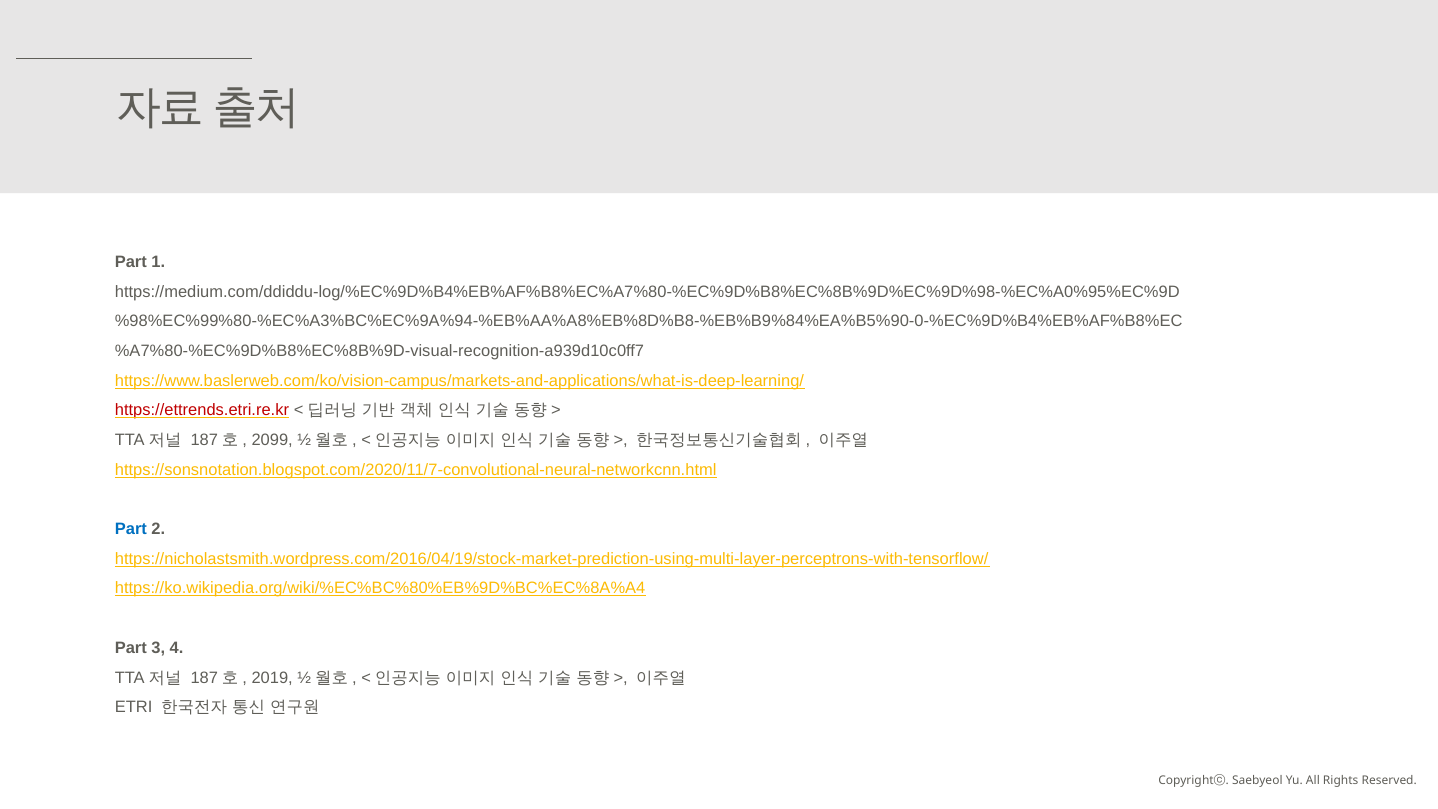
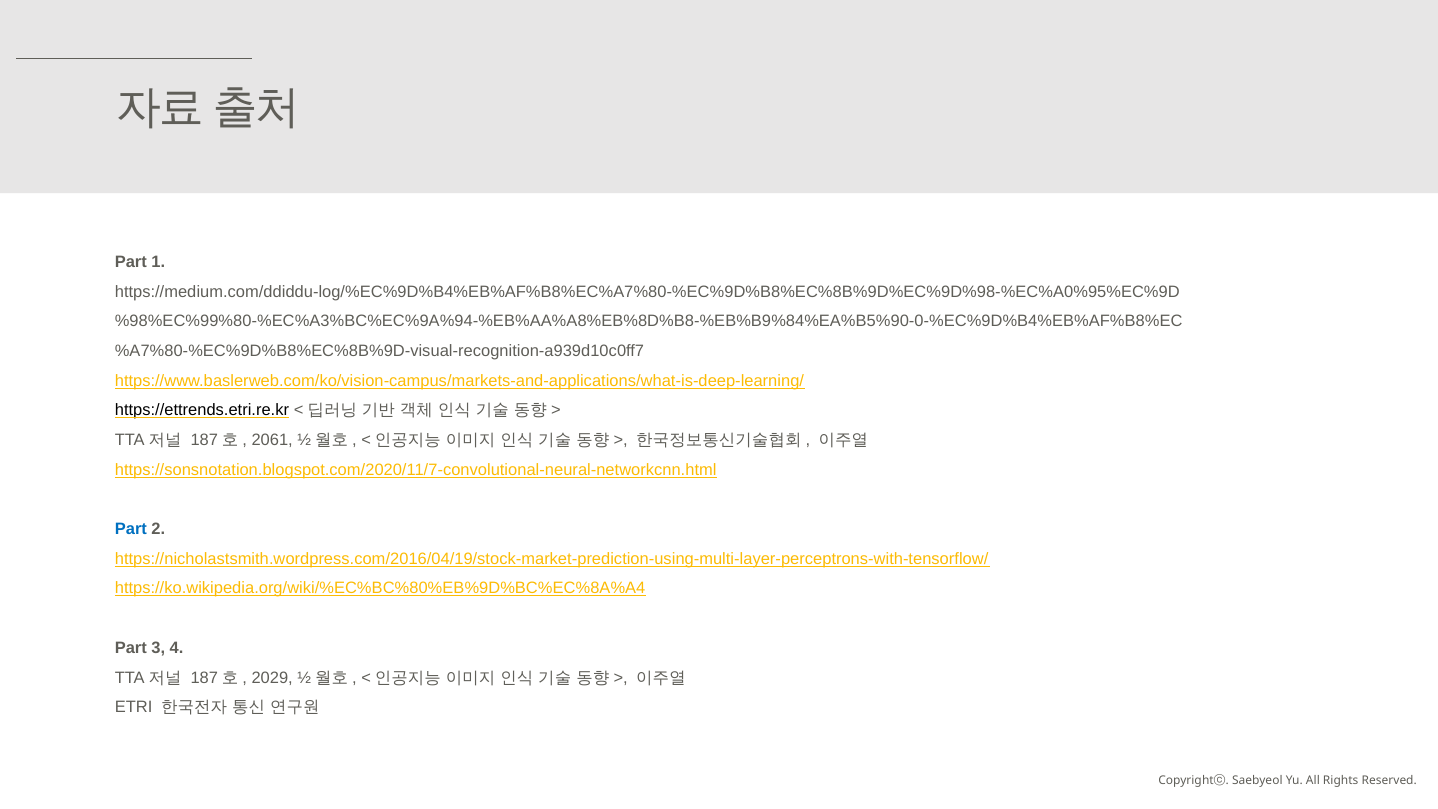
https://ettrends.etri.re.kr colour: red -> black
2099: 2099 -> 2061
2019: 2019 -> 2029
